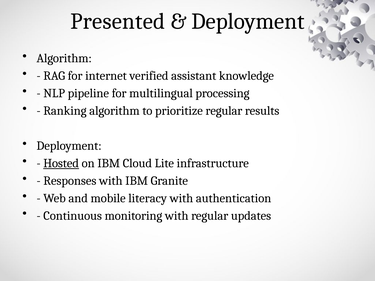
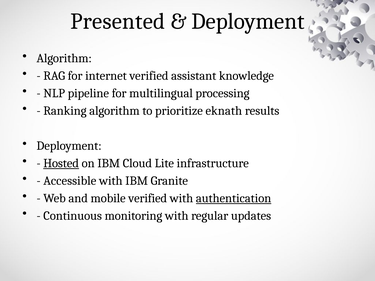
prioritize regular: regular -> eknath
Responses: Responses -> Accessible
mobile literacy: literacy -> verified
authentication underline: none -> present
